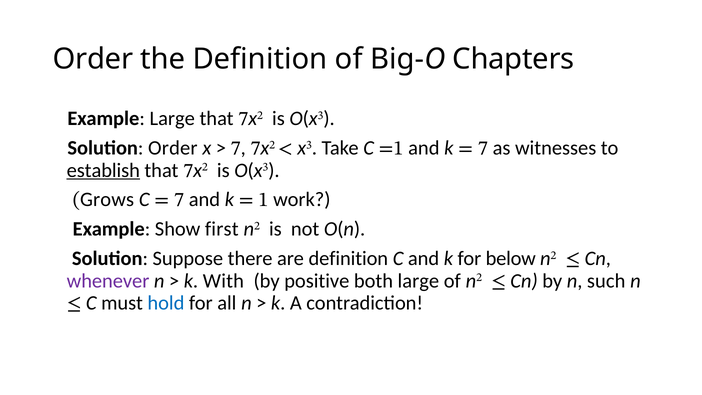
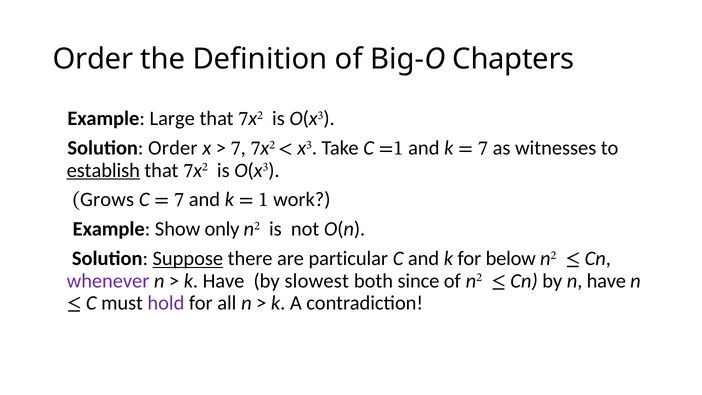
first: first -> only
Suppose underline: none -> present
are definition: definition -> particular
k With: With -> Have
positive: positive -> slowest
both large: large -> since
such at (606, 281): such -> have
hold colour: blue -> purple
